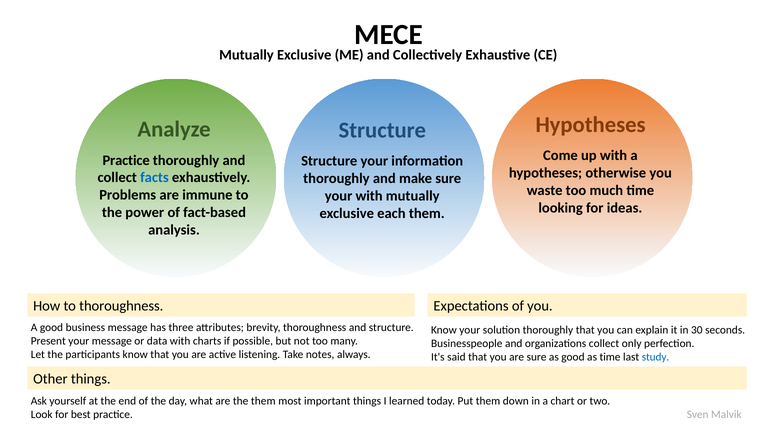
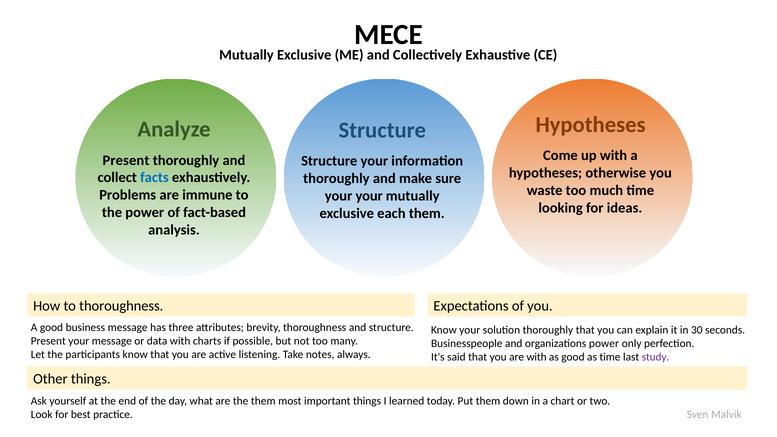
Practice at (126, 160): Practice -> Present
your with: with -> your
organizations collect: collect -> power
are sure: sure -> with
study colour: blue -> purple
